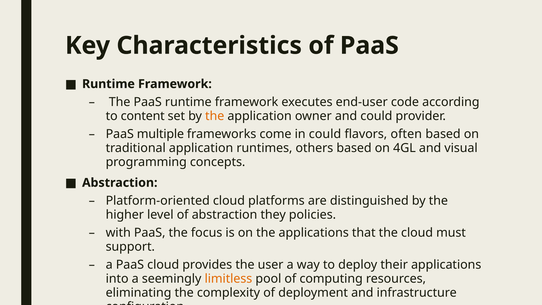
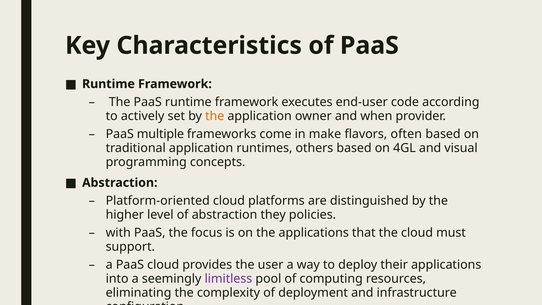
content: content -> actively
and could: could -> when
in could: could -> make
limitless colour: orange -> purple
